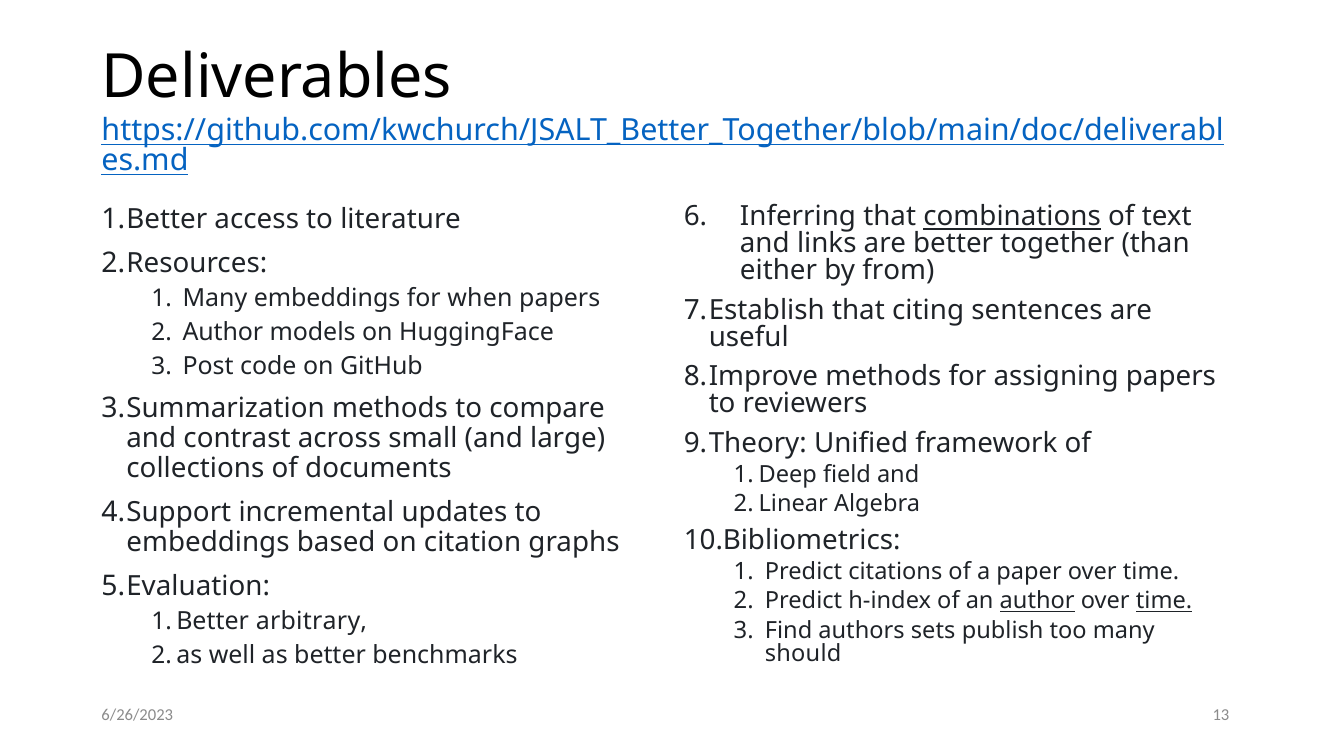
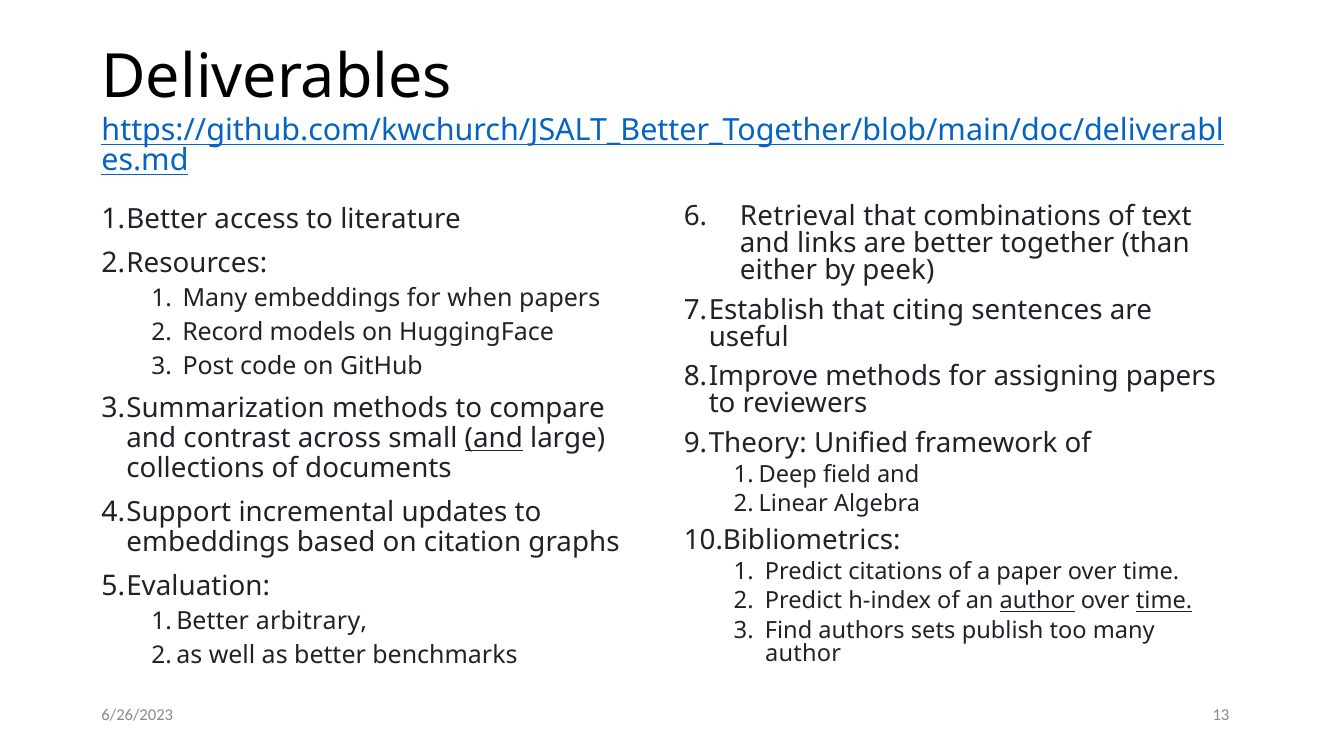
Inferring: Inferring -> Retrieval
combinations underline: present -> none
from: from -> peek
Author at (223, 332): Author -> Record
and at (494, 438) underline: none -> present
should at (803, 653): should -> author
